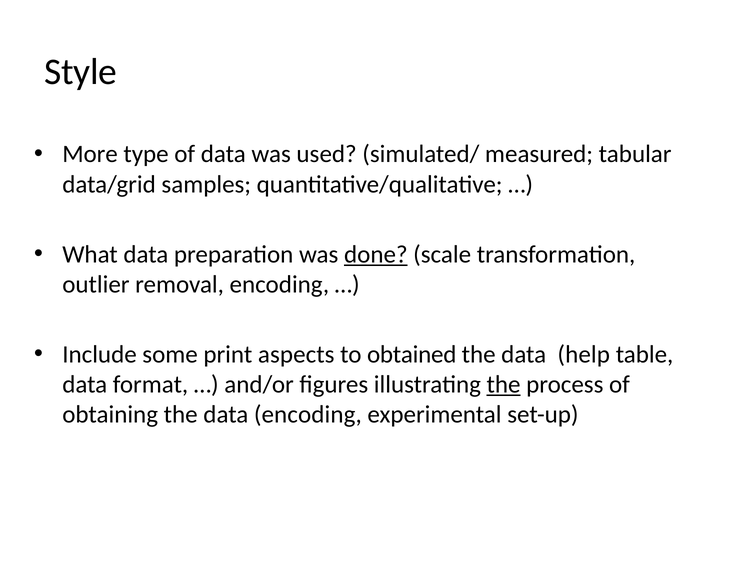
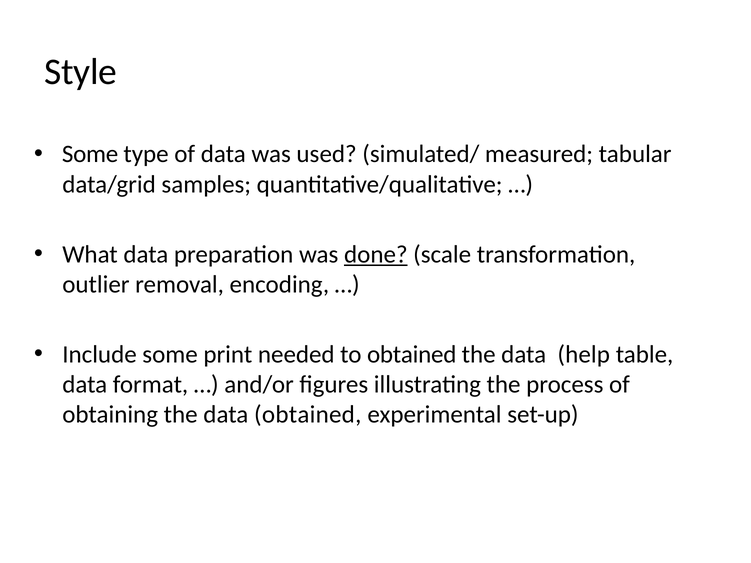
More at (90, 154): More -> Some
aspects: aspects -> needed
the at (504, 385) underline: present -> none
data encoding: encoding -> obtained
